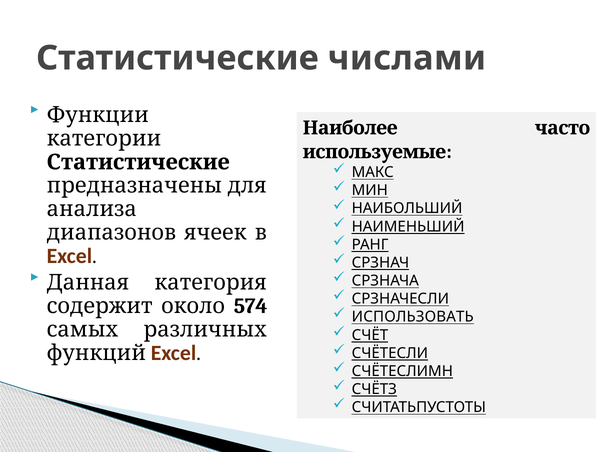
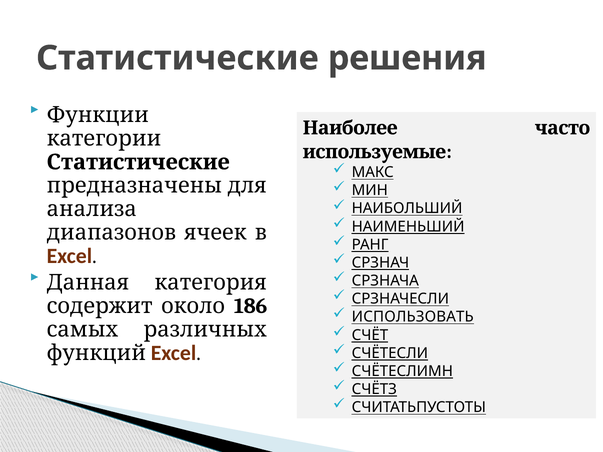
числами: числами -> решения
574: 574 -> 186
